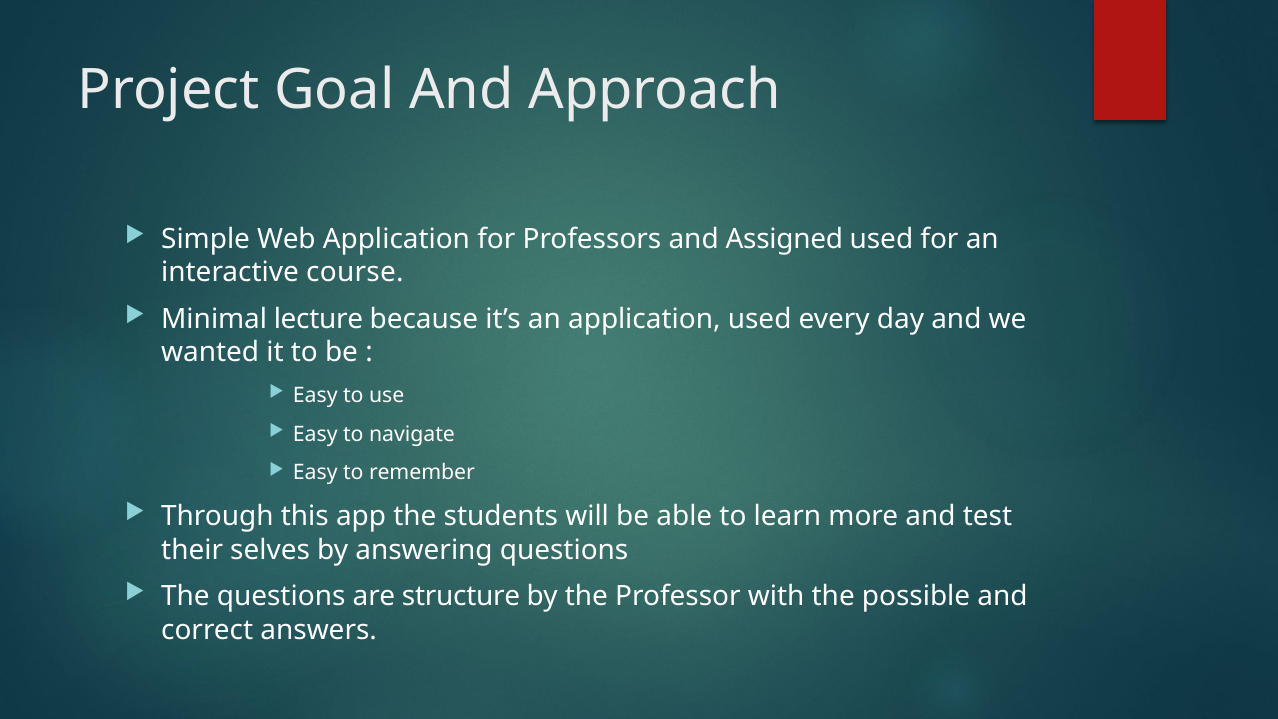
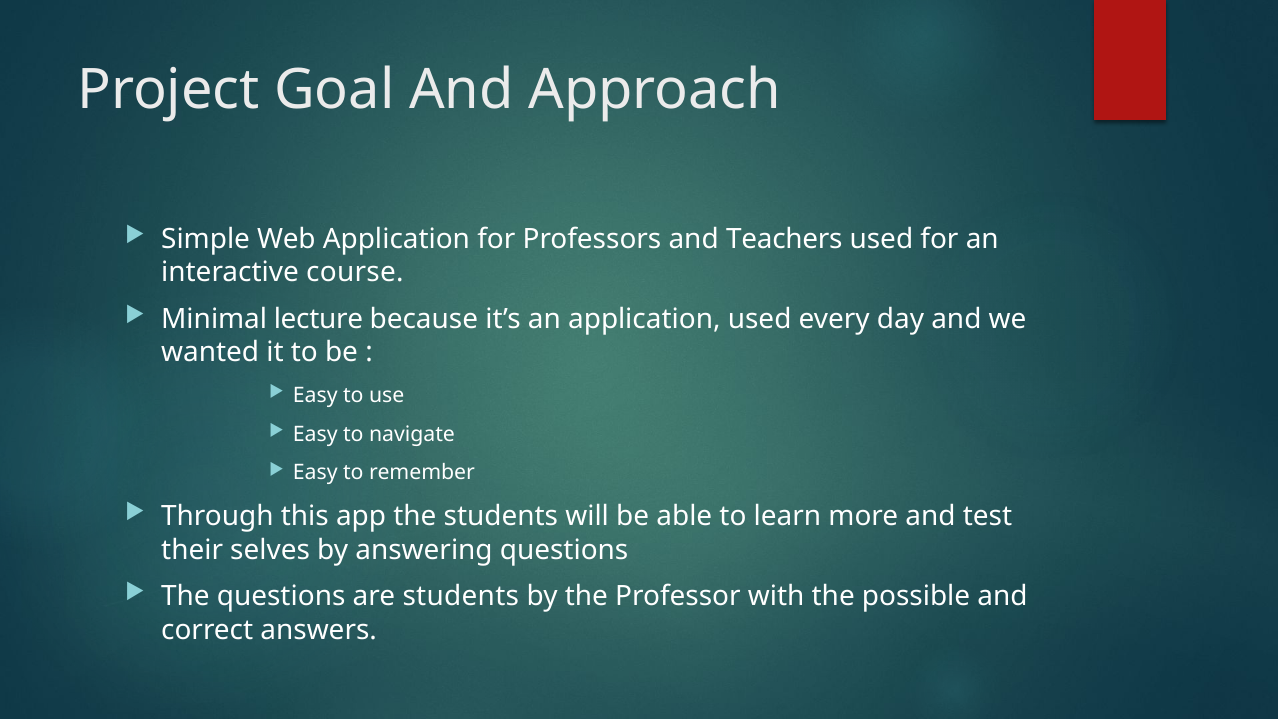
Assigned: Assigned -> Teachers
are structure: structure -> students
